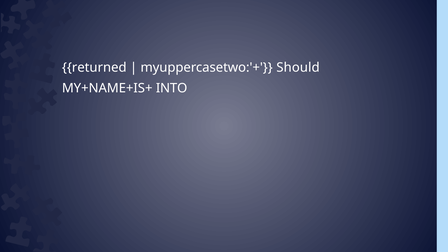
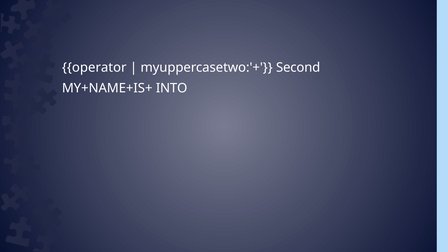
returned: returned -> operator
Should: Should -> Second
